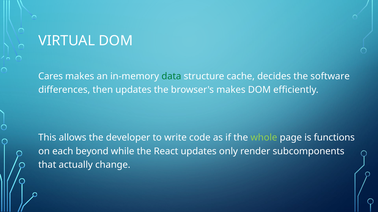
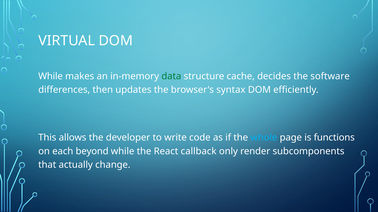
Cares at (51, 77): Cares -> While
browser's makes: makes -> syntax
whole colour: light green -> light blue
React updates: updates -> callback
